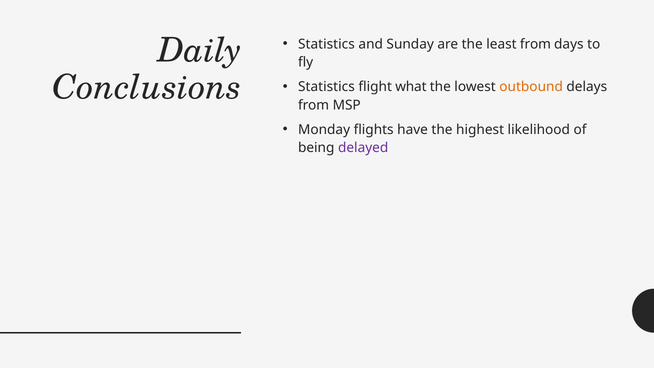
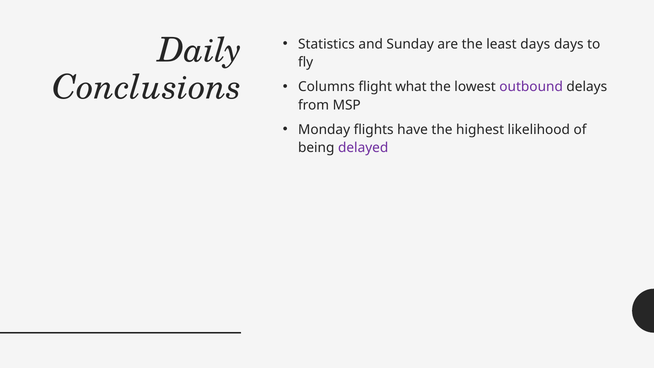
least from: from -> days
Statistics at (326, 87): Statistics -> Columns
outbound colour: orange -> purple
